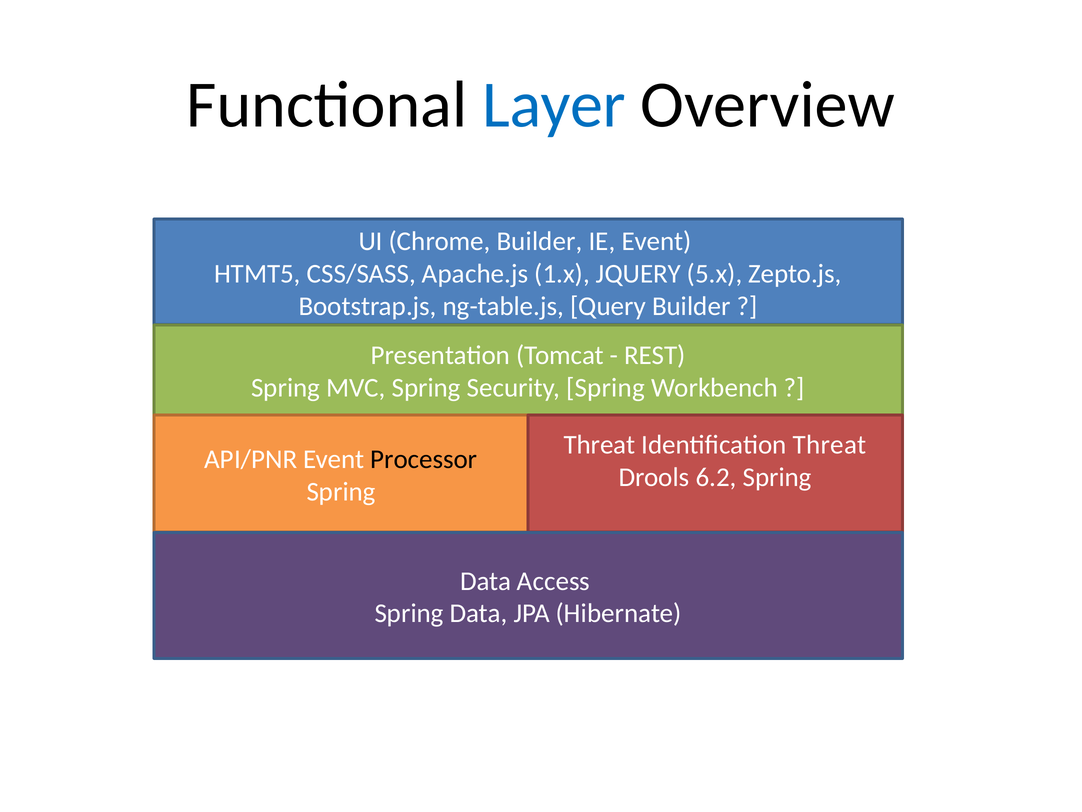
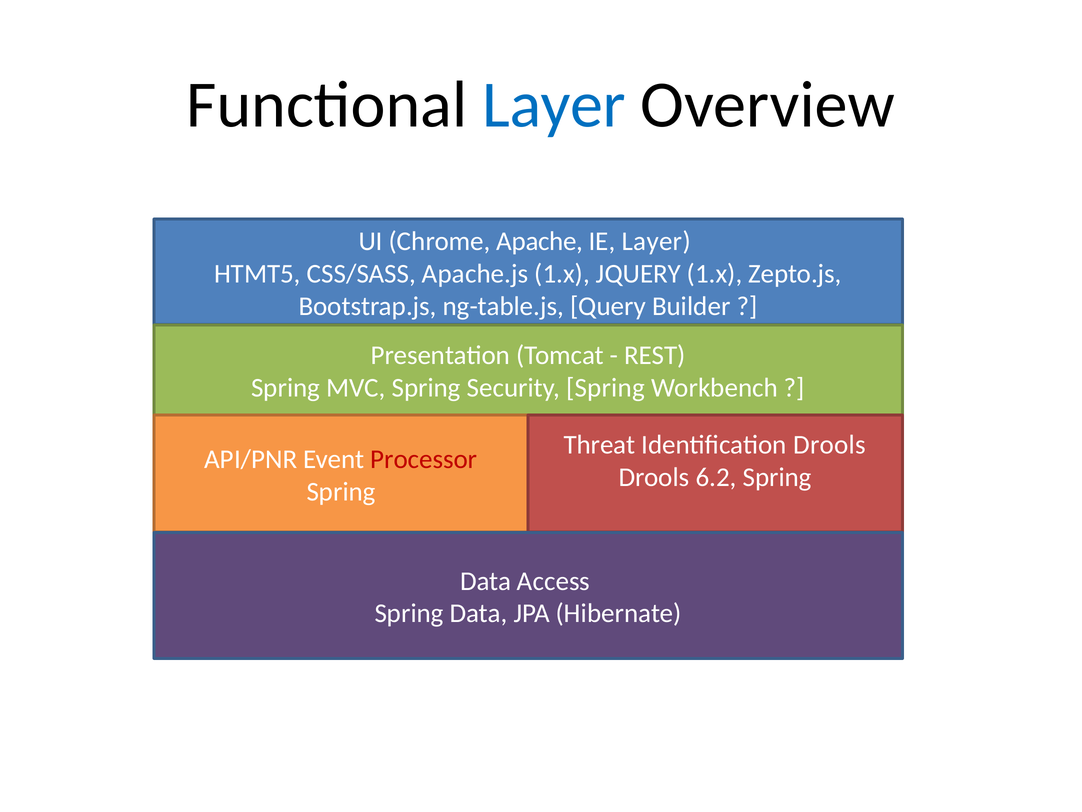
Chrome Builder: Builder -> Apache
IE Event: Event -> Layer
JQUERY 5.x: 5.x -> 1.x
Identification Threat: Threat -> Drools
Processor colour: black -> red
